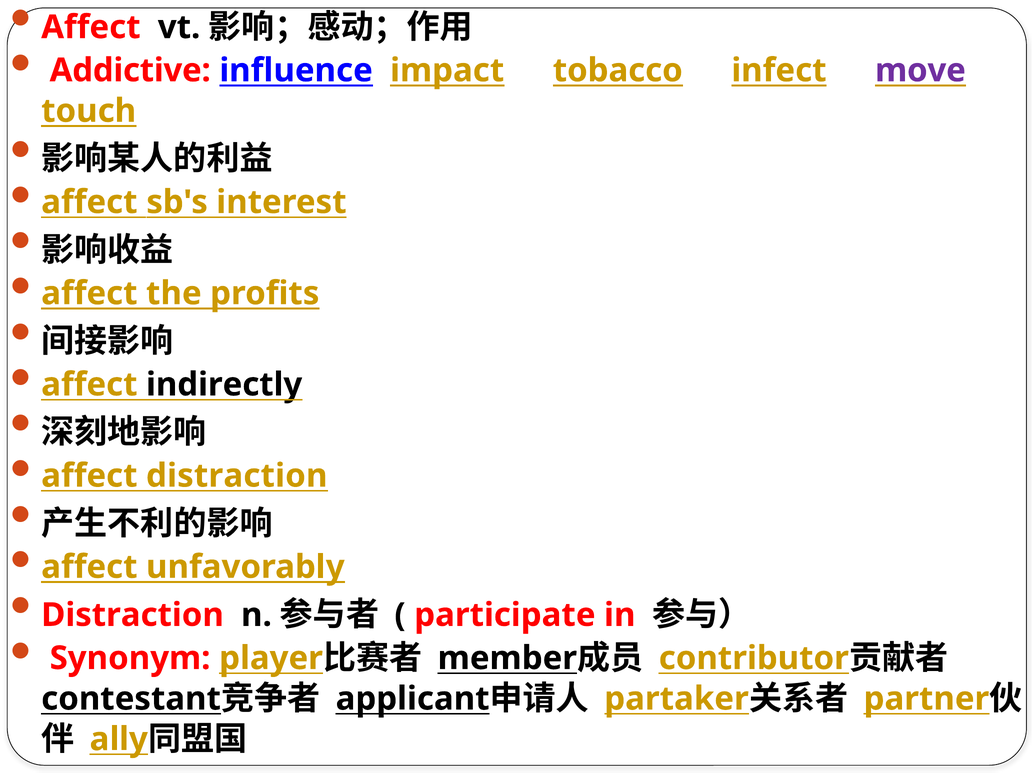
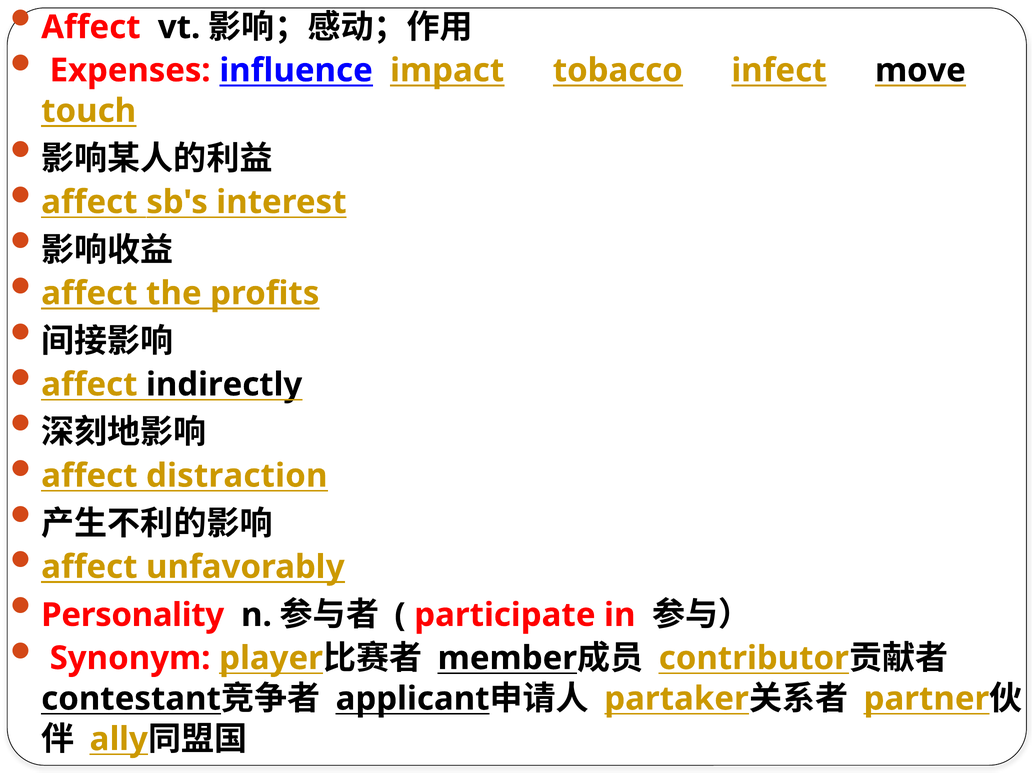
Addictive: Addictive -> Expenses
move colour: purple -> black
Distraction at (133, 615): Distraction -> Personality
